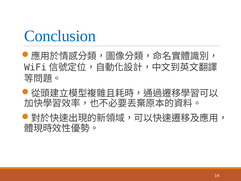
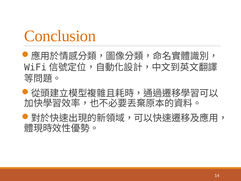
Conclusion colour: blue -> orange
